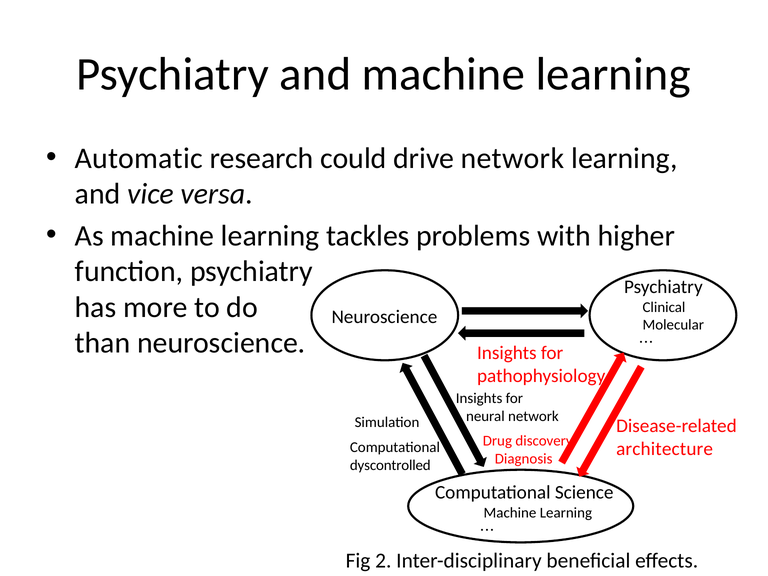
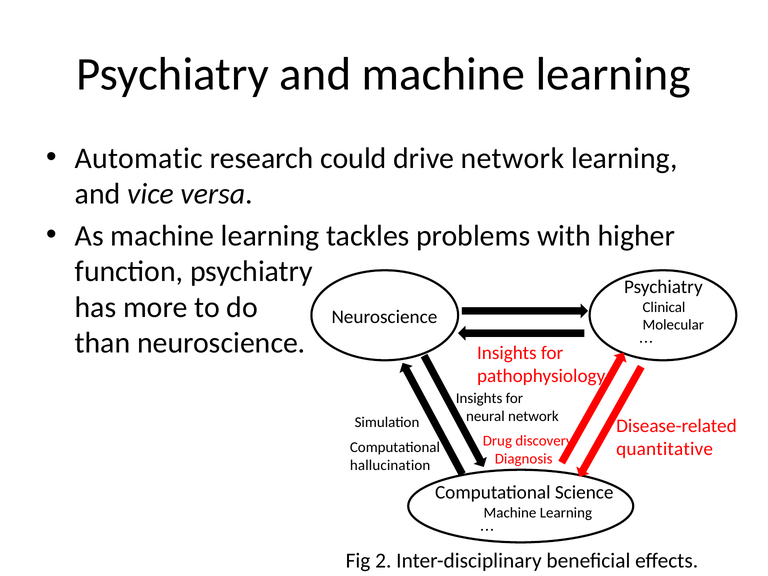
architecture: architecture -> quantitative
dyscontrolled: dyscontrolled -> hallucination
